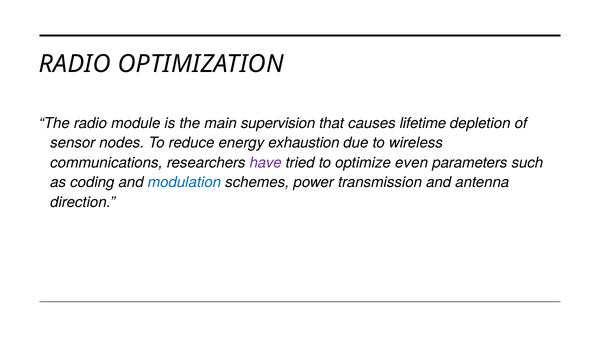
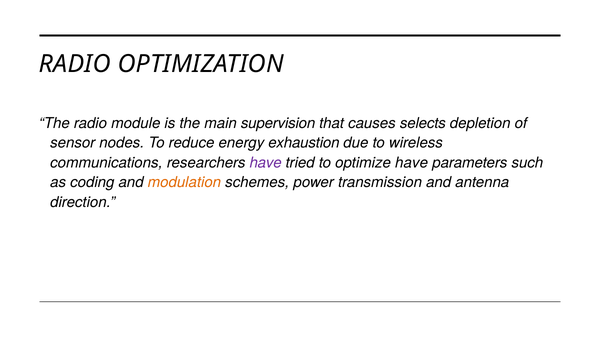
lifetime: lifetime -> selects
optimize even: even -> have
modulation colour: blue -> orange
